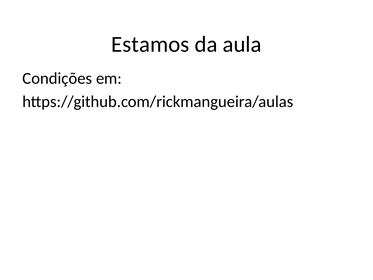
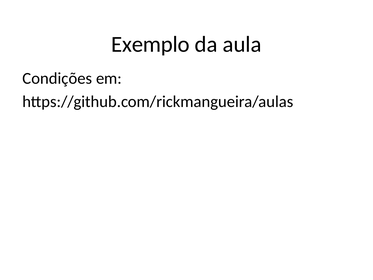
Estamos: Estamos -> Exemplo
